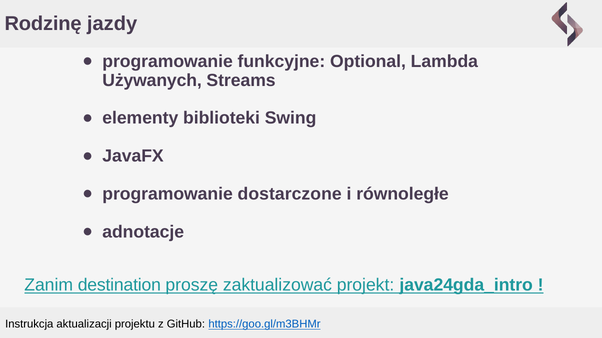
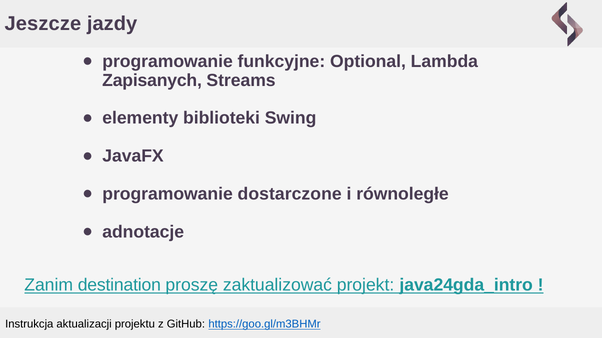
Rodzinę: Rodzinę -> Jeszcze
Używanych: Używanych -> Zapisanych
